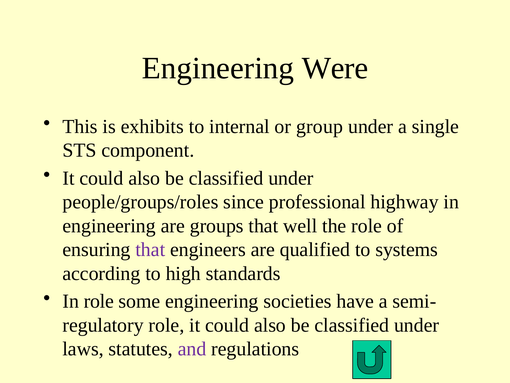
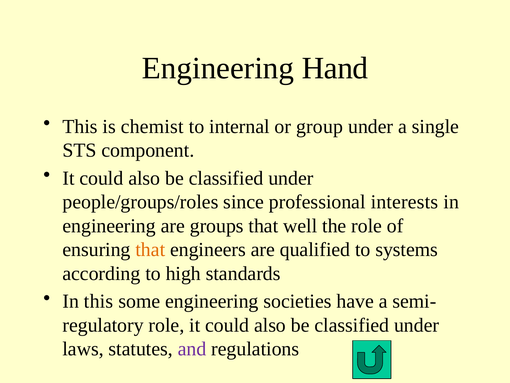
Were: Were -> Hand
exhibits: exhibits -> chemist
highway: highway -> interests
that at (150, 249) colour: purple -> orange
In role: role -> this
